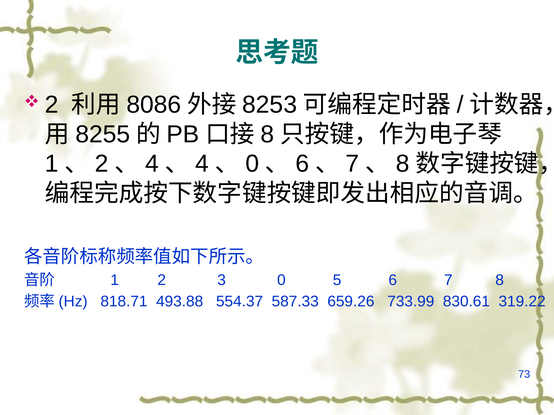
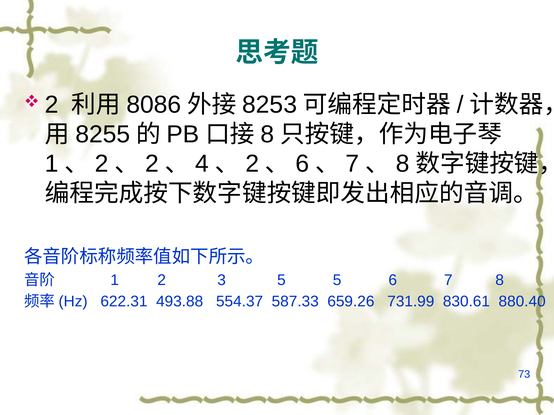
4 at (152, 164): 4 -> 2
0 at (252, 164): 0 -> 2
3 0: 0 -> 5
818.71: 818.71 -> 622.31
733.99: 733.99 -> 731.99
319.22: 319.22 -> 880.40
